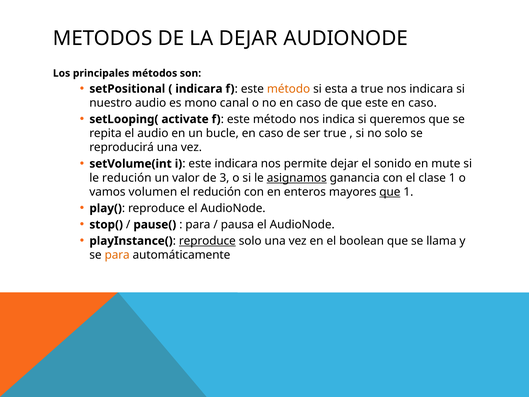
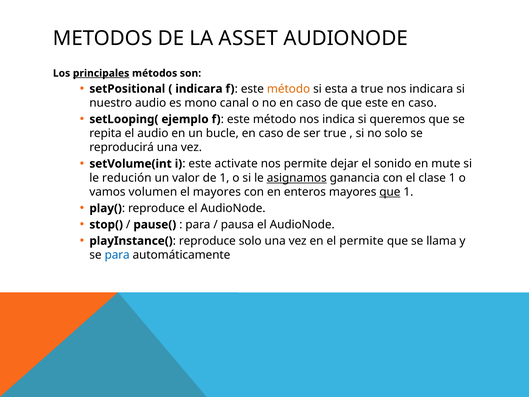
LA DEJAR: DEJAR -> ASSET
principales underline: none -> present
activate: activate -> ejemplo
este indicara: indicara -> activate
de 3: 3 -> 1
el redución: redución -> mayores
reproduce at (207, 241) underline: present -> none
el boolean: boolean -> permite
para at (117, 255) colour: orange -> blue
